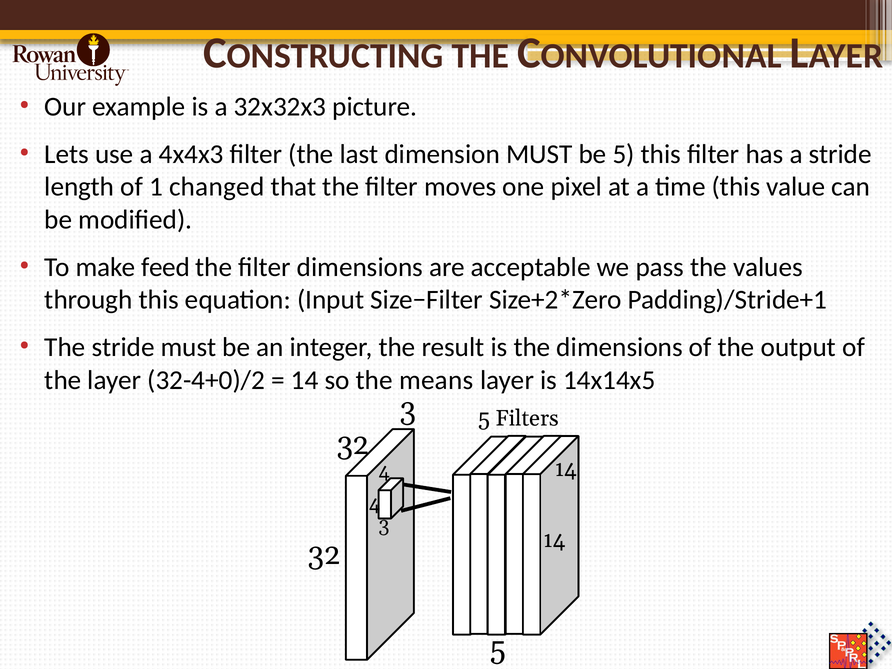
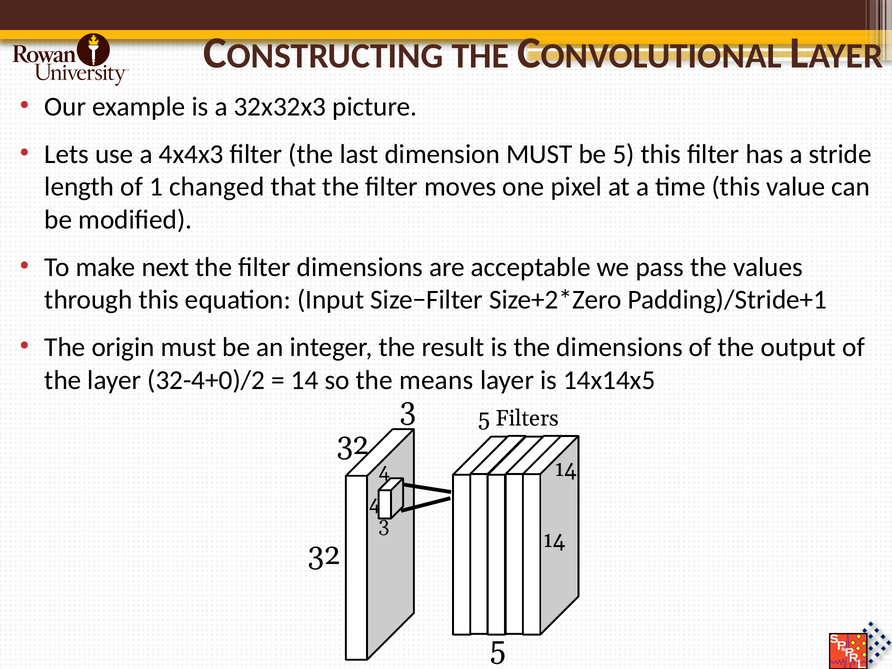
feed: feed -> next
The stride: stride -> origin
